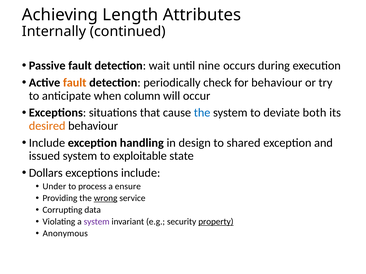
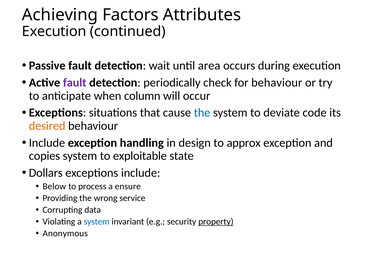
Length: Length -> Factors
Internally at (54, 32): Internally -> Execution
nine: nine -> area
fault at (75, 83) colour: orange -> purple
both: both -> code
shared: shared -> approx
issued: issued -> copies
Under: Under -> Below
wrong underline: present -> none
system at (97, 222) colour: purple -> blue
